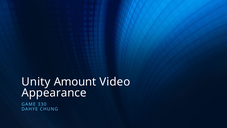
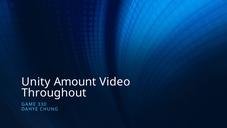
Appearance: Appearance -> Throughout
